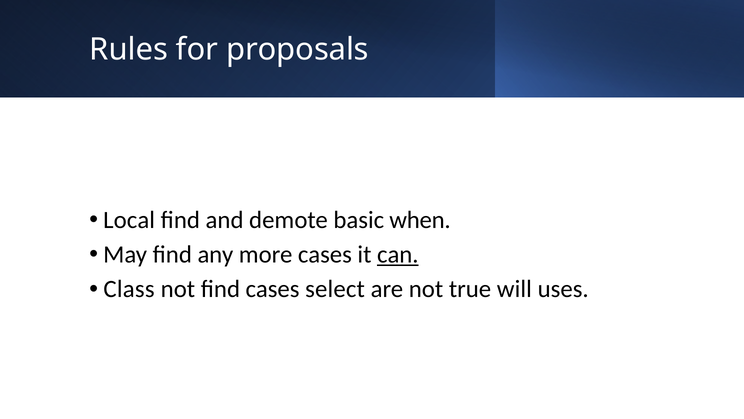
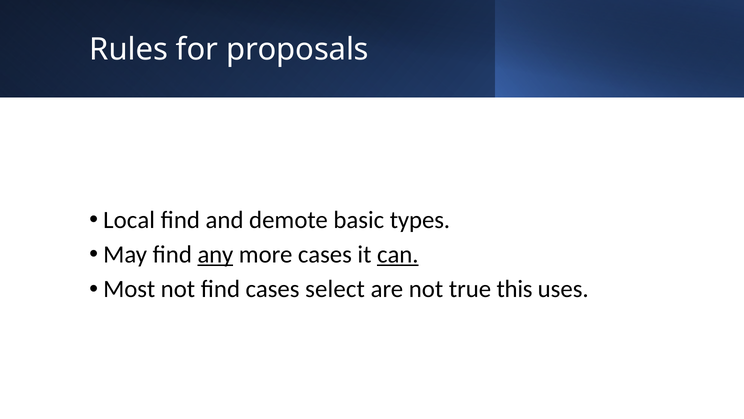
when: when -> types
any underline: none -> present
Class: Class -> Most
will: will -> this
